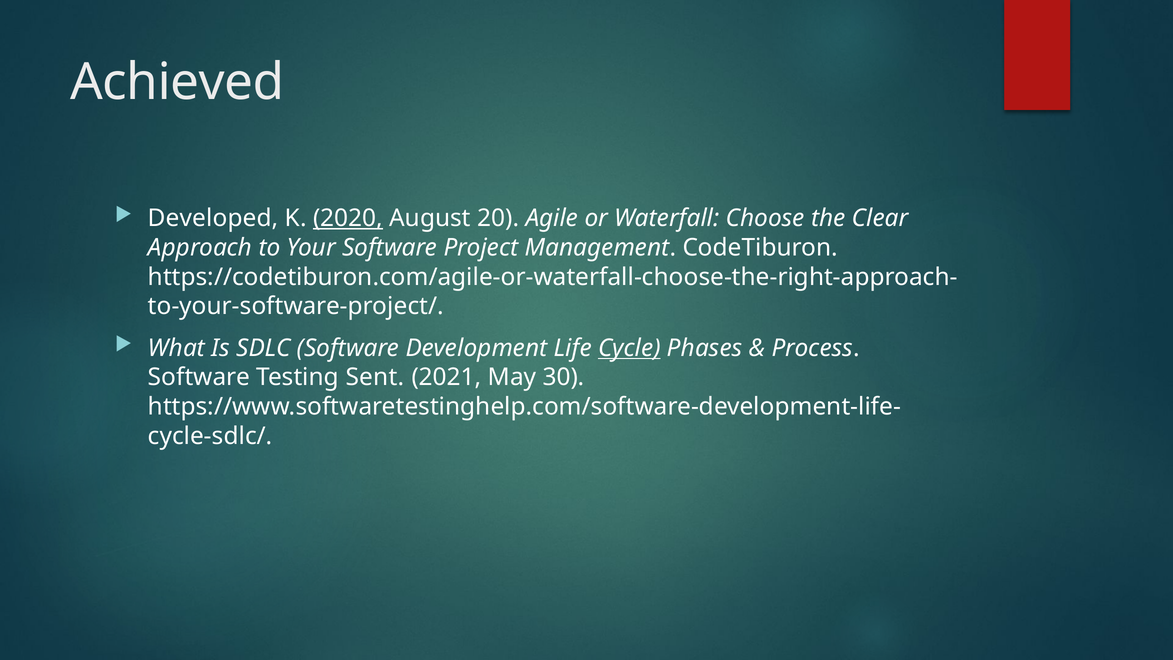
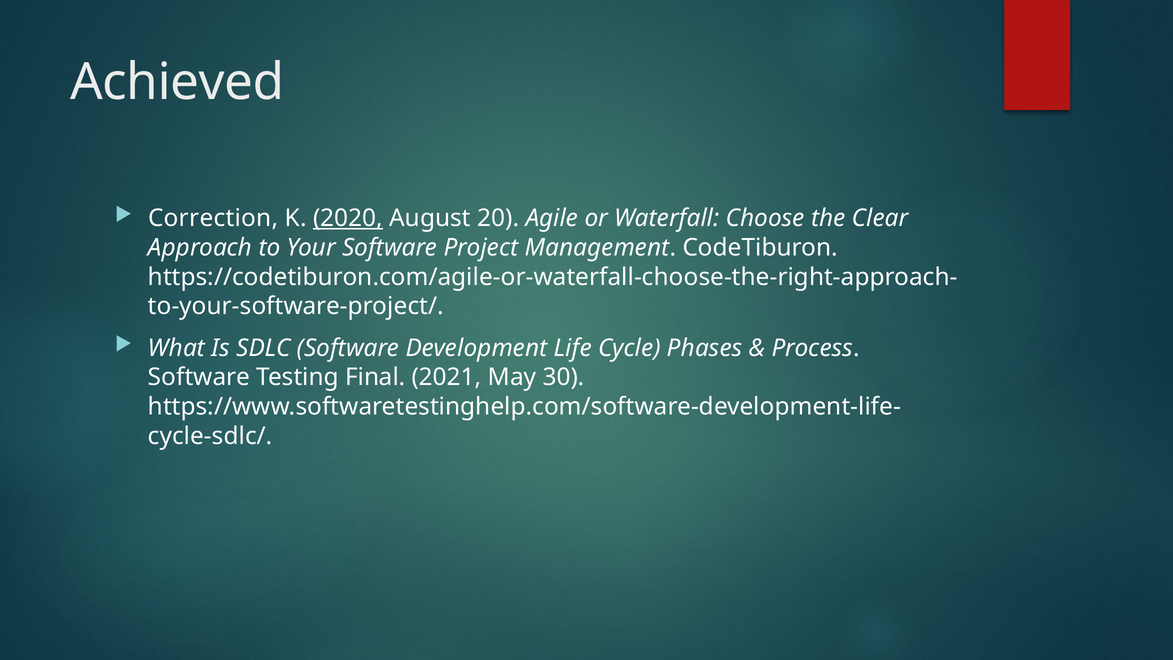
Developed: Developed -> Correction
Cycle underline: present -> none
Sent: Sent -> Final
